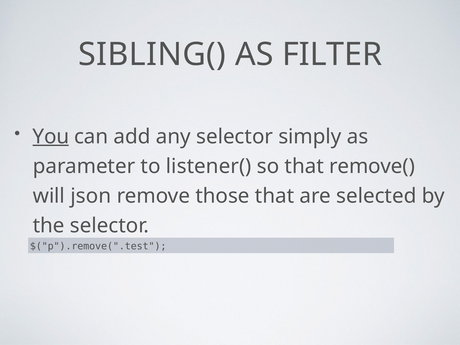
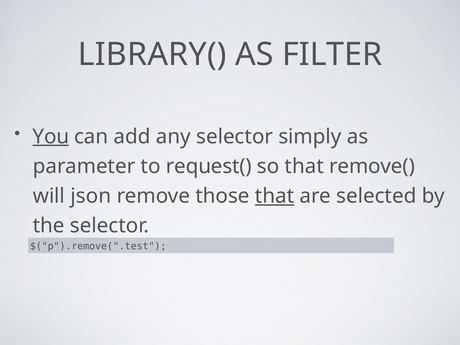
SIBLING(: SIBLING( -> LIBRARY(
listener(: listener( -> request(
that at (275, 196) underline: none -> present
